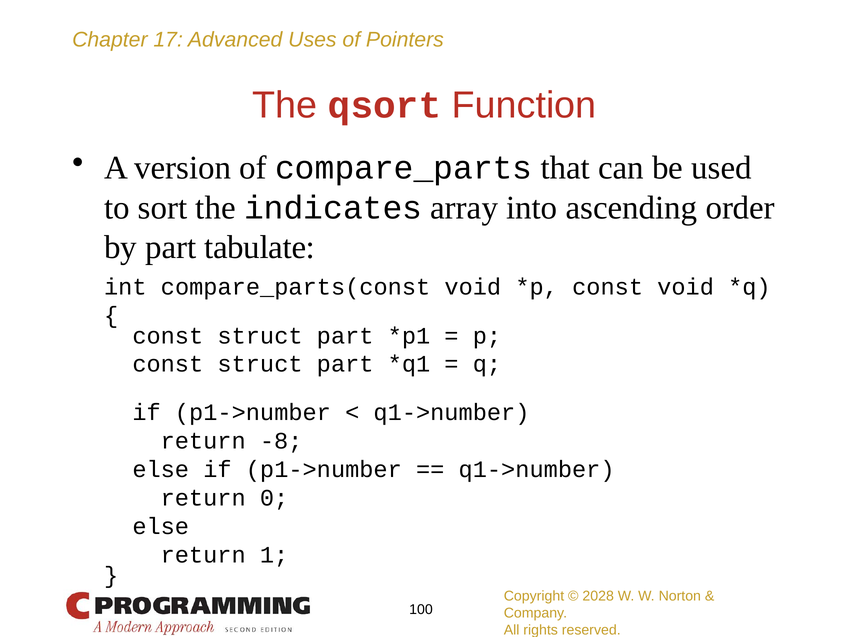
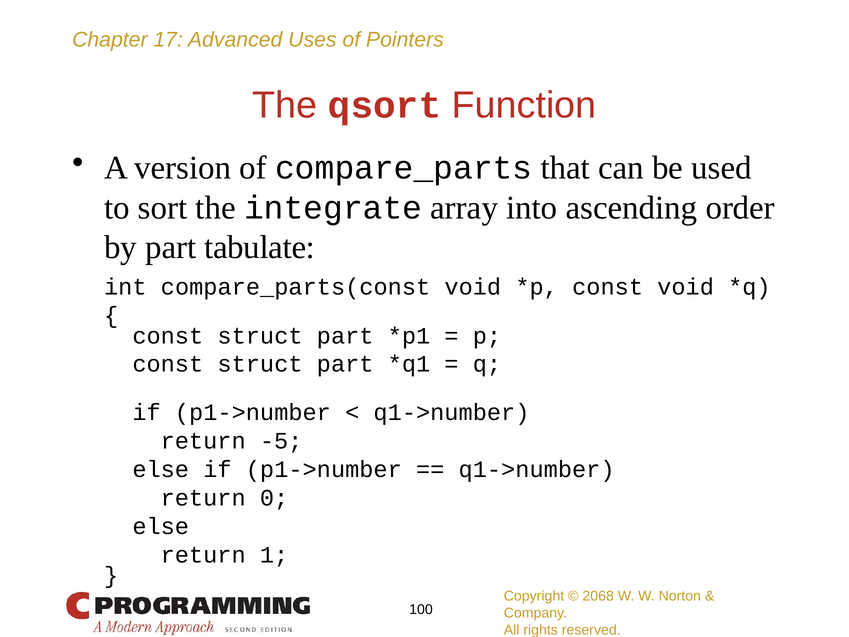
indicates: indicates -> integrate
-8: -8 -> -5
2028: 2028 -> 2068
